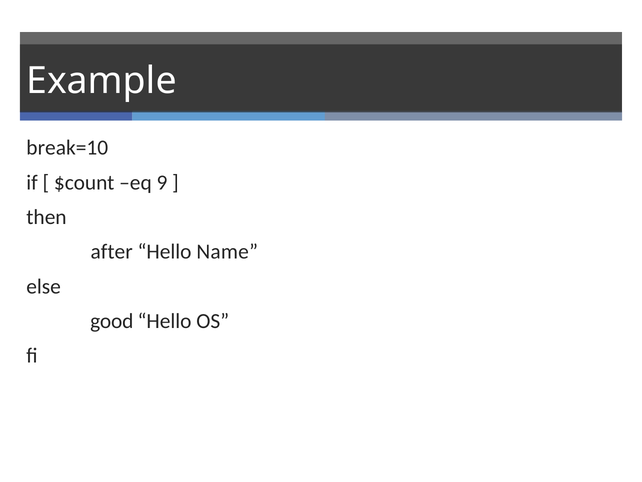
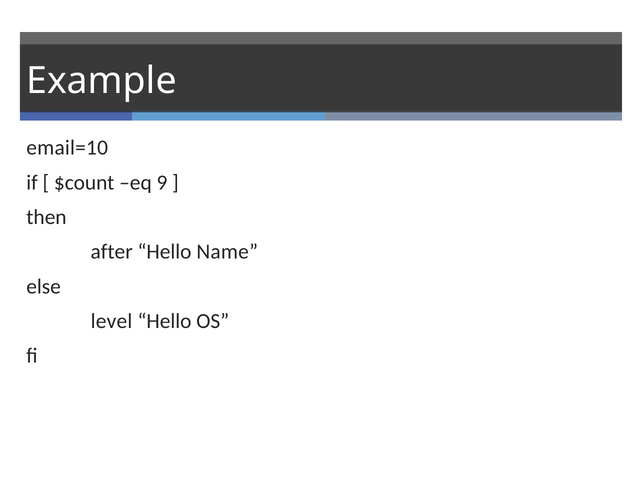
break=10: break=10 -> email=10
good: good -> level
